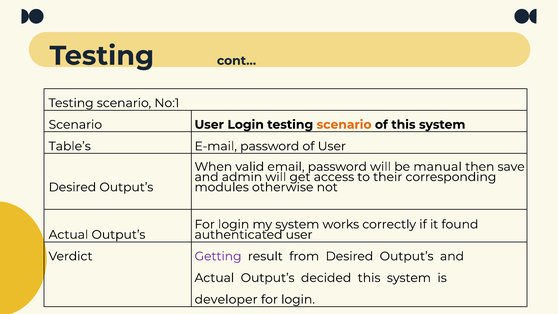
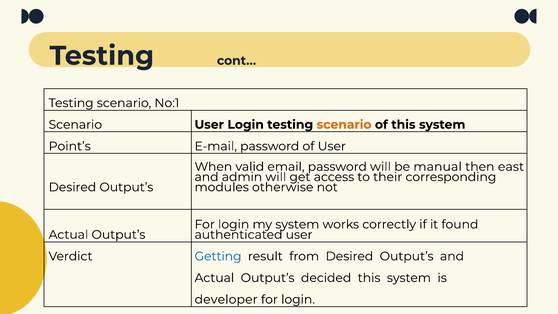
Table’s: Table’s -> Point’s
save: save -> east
Getting colour: purple -> blue
